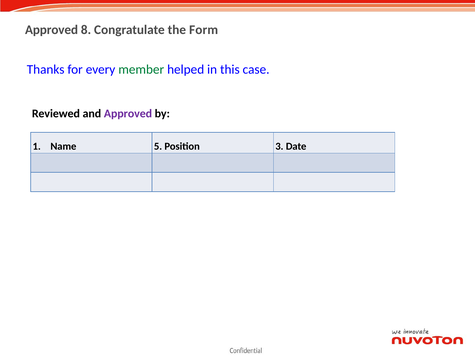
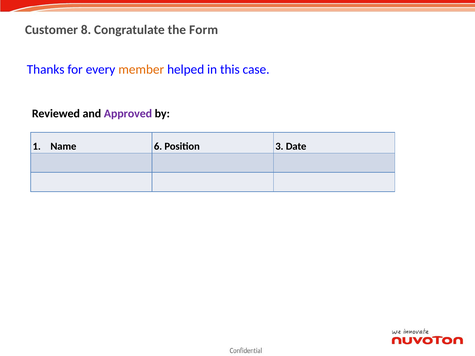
Approved at (52, 30): Approved -> Customer
member colour: green -> orange
5: 5 -> 6
